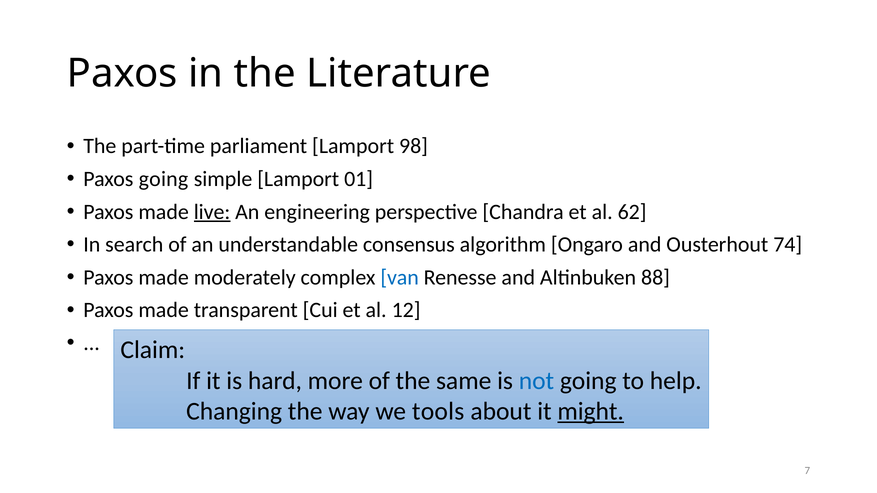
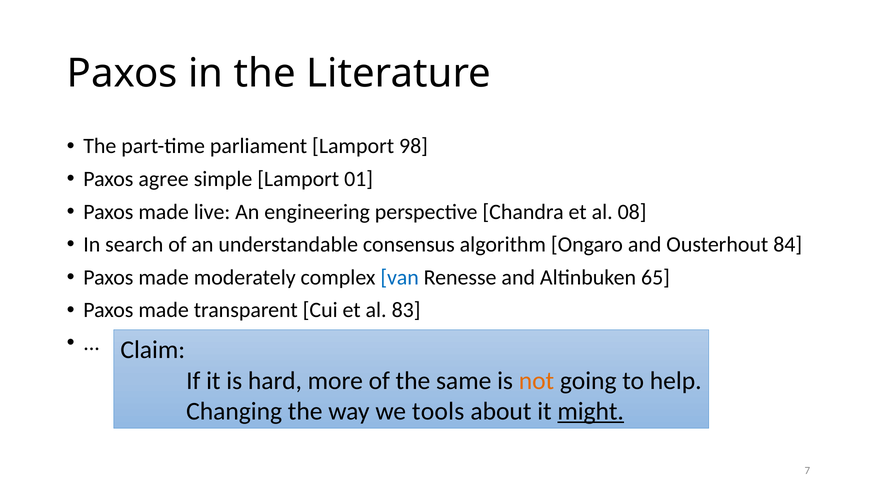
Paxos going: going -> agree
live underline: present -> none
62: 62 -> 08
74: 74 -> 84
88: 88 -> 65
12: 12 -> 83
not colour: blue -> orange
